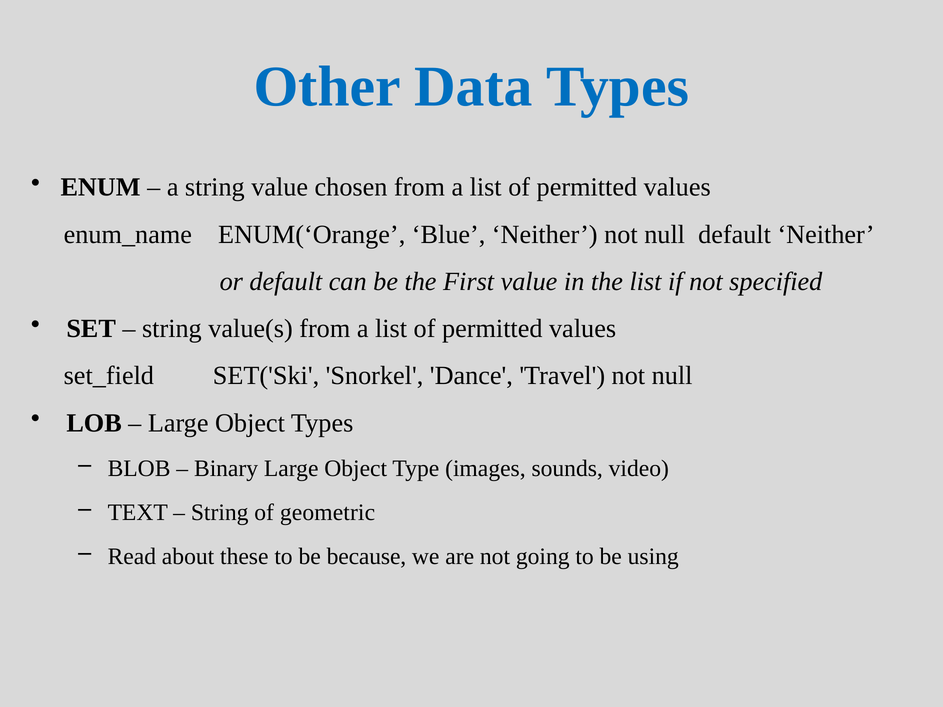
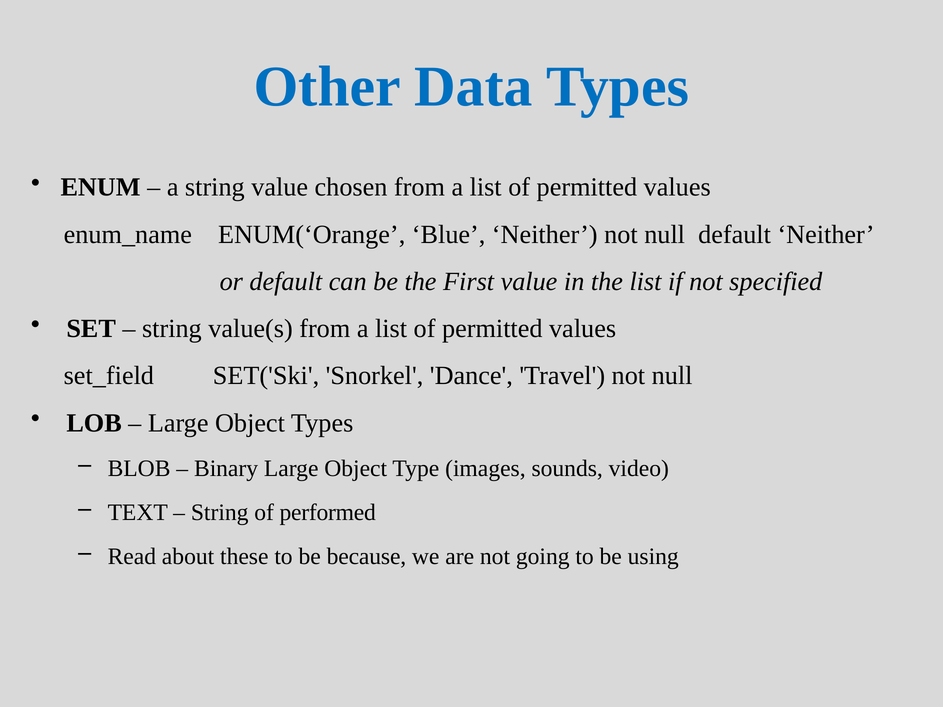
geometric: geometric -> performed
